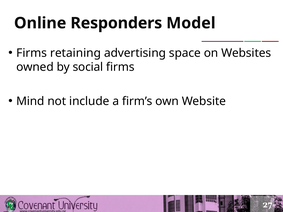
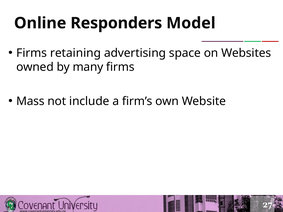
social: social -> many
Mind: Mind -> Mass
